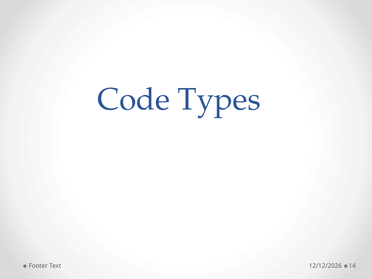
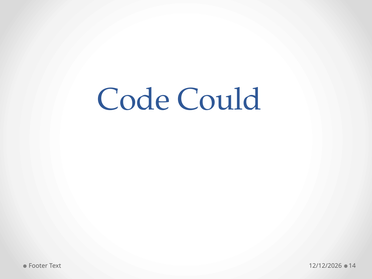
Types: Types -> Could
